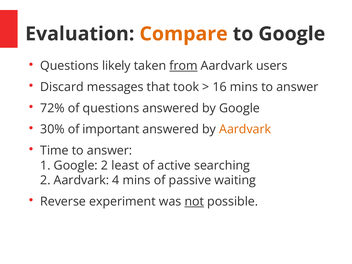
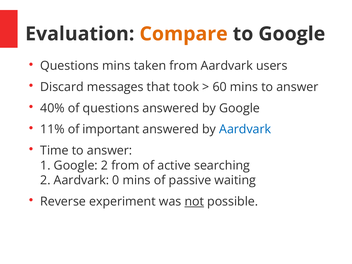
Questions likely: likely -> mins
from at (183, 66) underline: present -> none
16: 16 -> 60
72%: 72% -> 40%
30%: 30% -> 11%
Aardvark at (245, 129) colour: orange -> blue
2 least: least -> from
4: 4 -> 0
